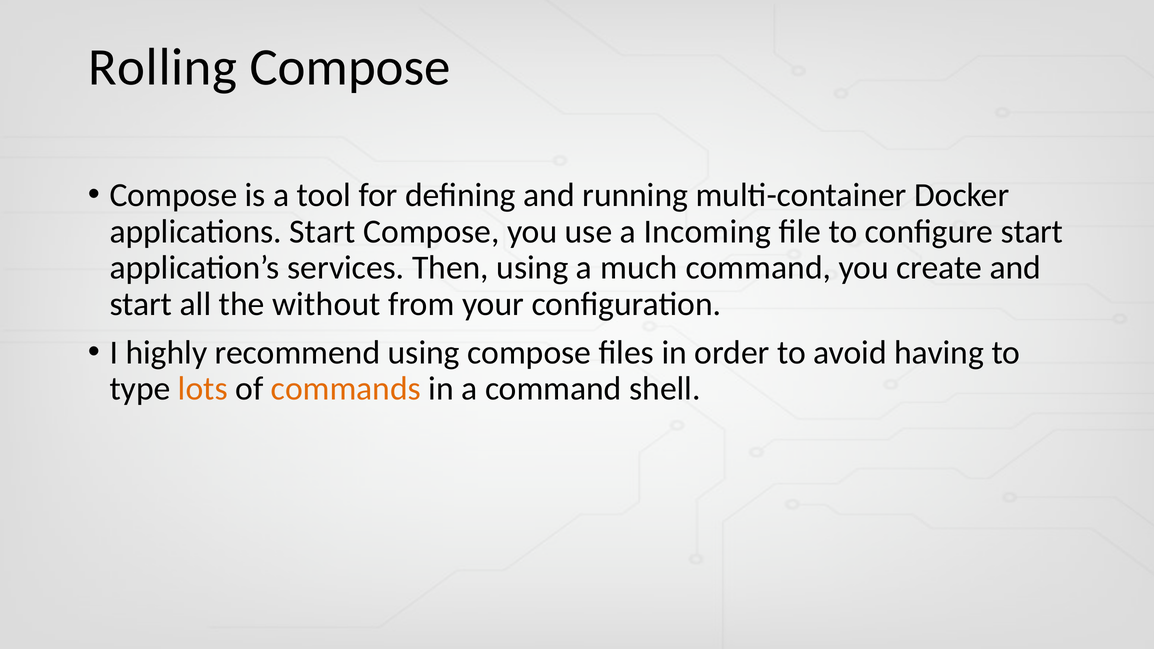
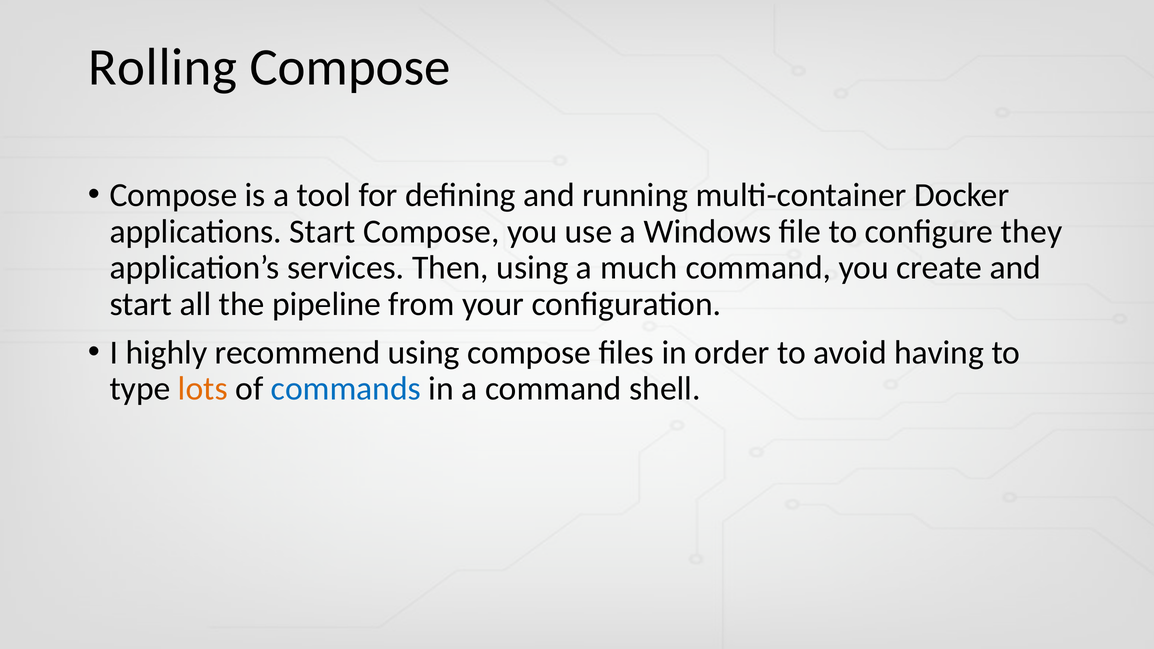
Incoming: Incoming -> Windows
configure start: start -> they
without: without -> pipeline
commands colour: orange -> blue
